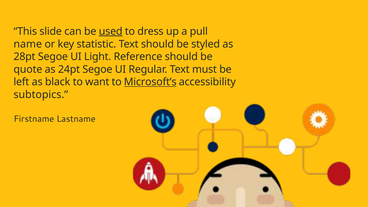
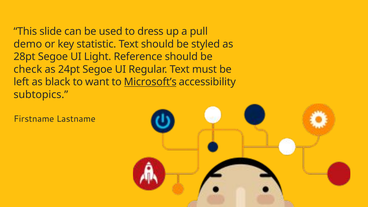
used underline: present -> none
name: name -> demo
quote: quote -> check
